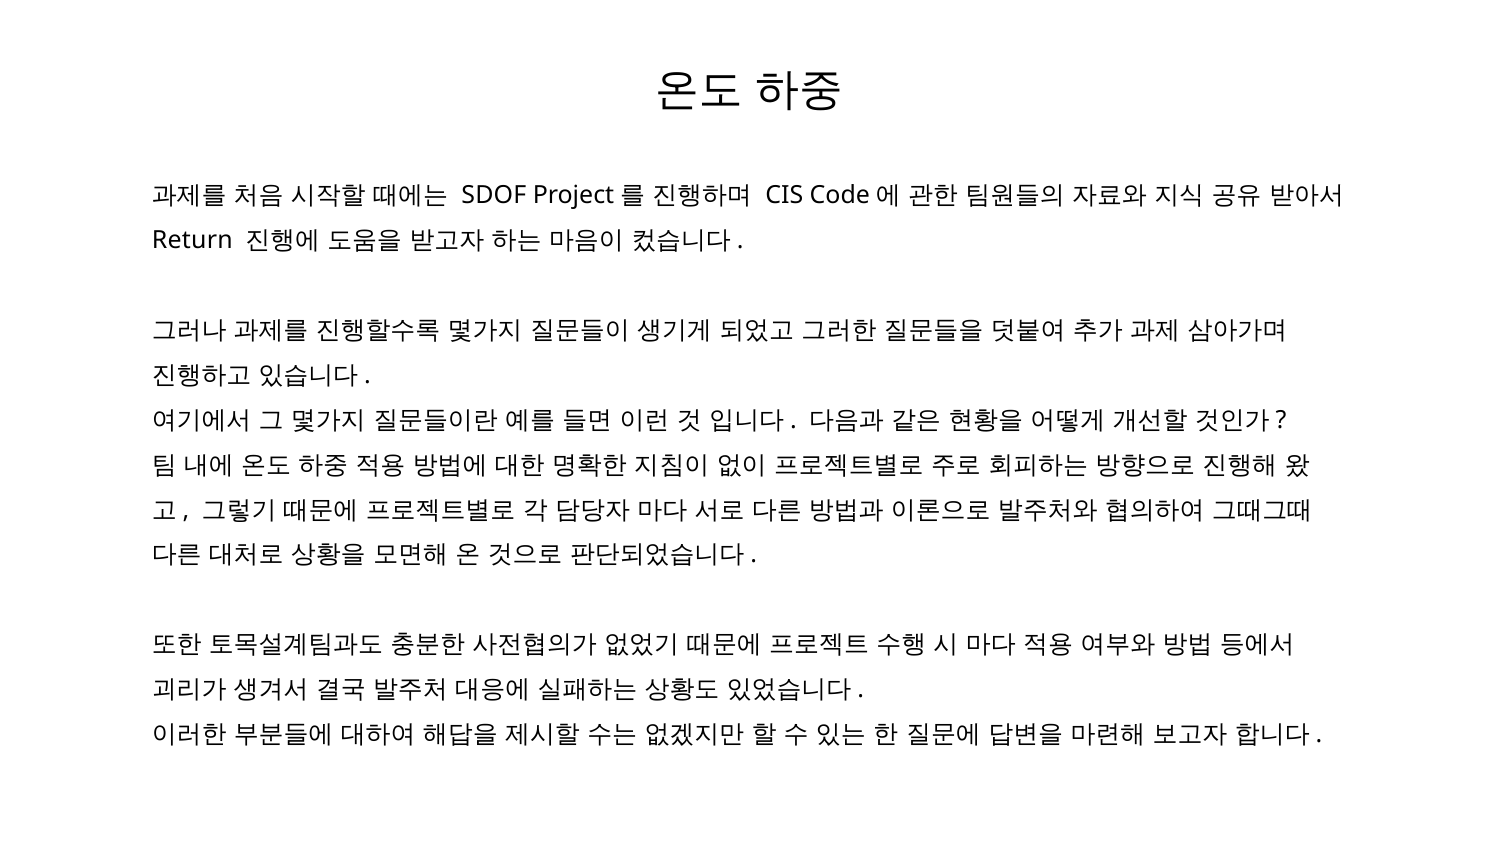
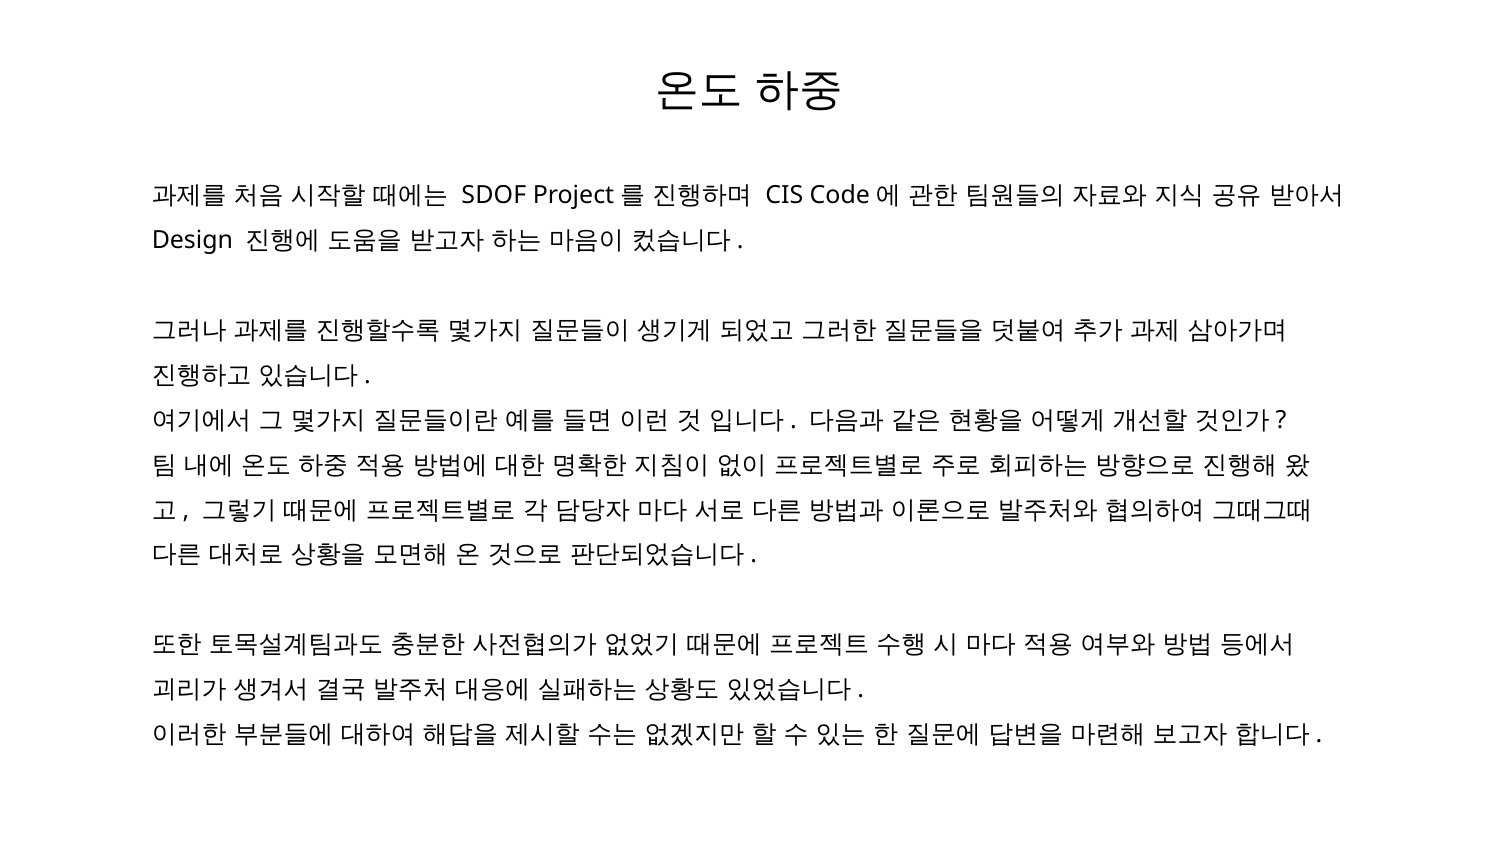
Return: Return -> Design
